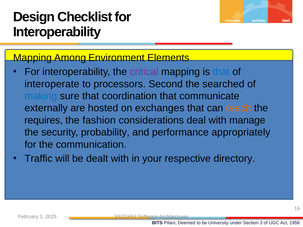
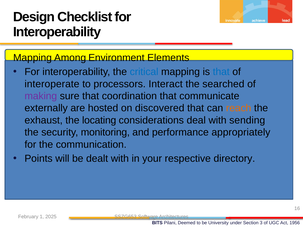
critical colour: purple -> blue
Second: Second -> Interact
making colour: blue -> purple
exchanges: exchanges -> discovered
requires: requires -> exhaust
fashion: fashion -> locating
manage: manage -> sending
probability: probability -> monitoring
Traffic: Traffic -> Points
